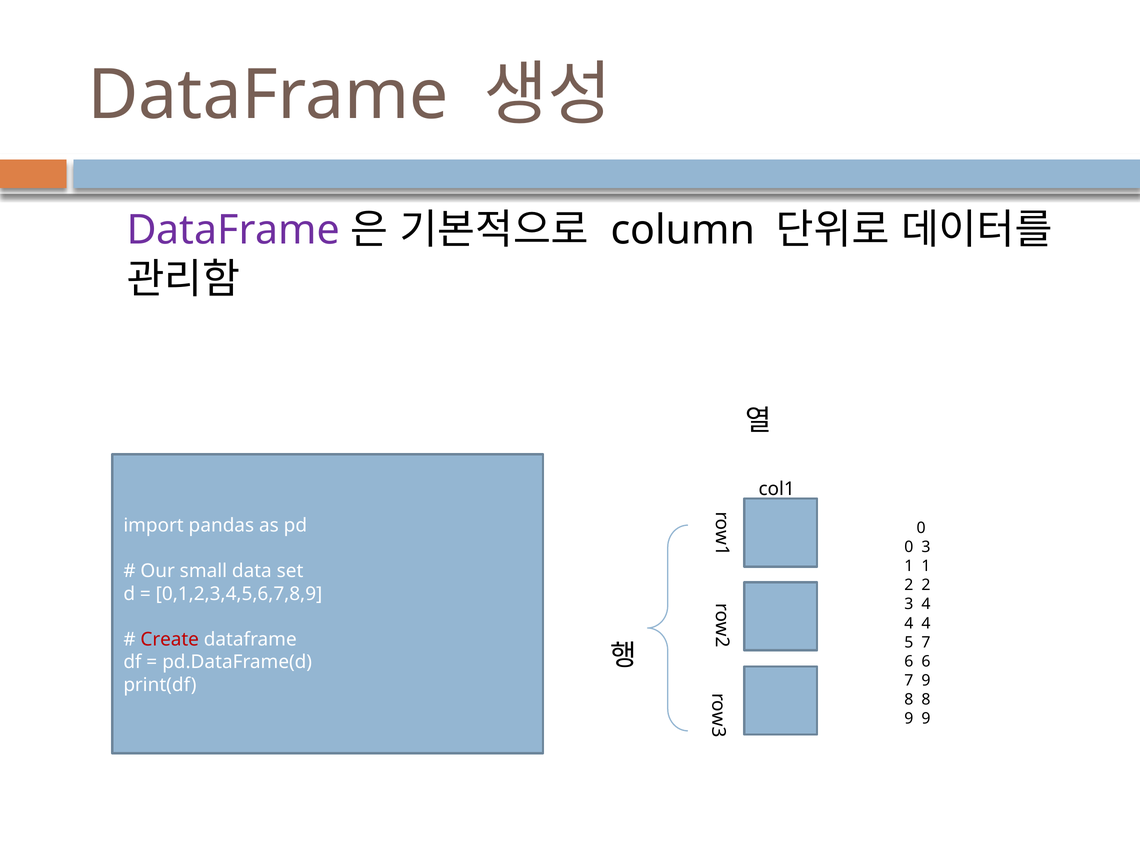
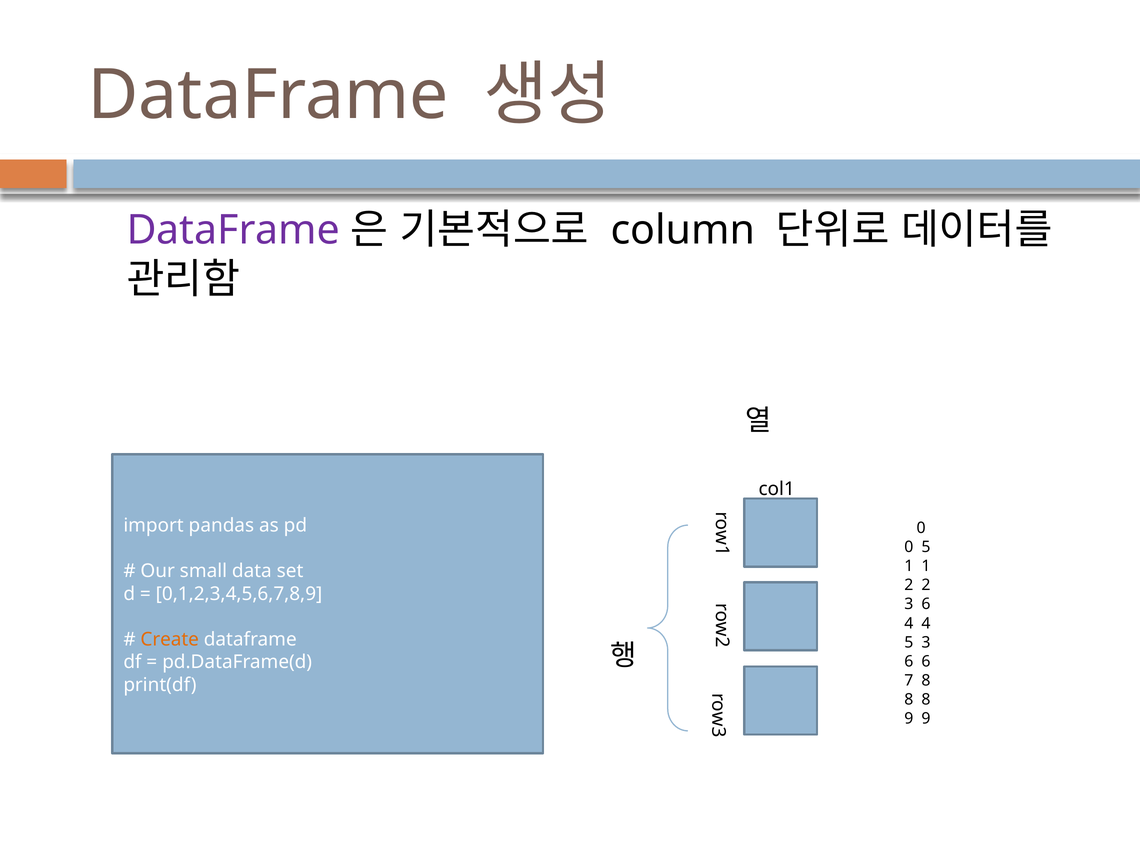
0 3: 3 -> 5
4 at (926, 604): 4 -> 6
Create colour: red -> orange
5 7: 7 -> 3
7 9: 9 -> 8
